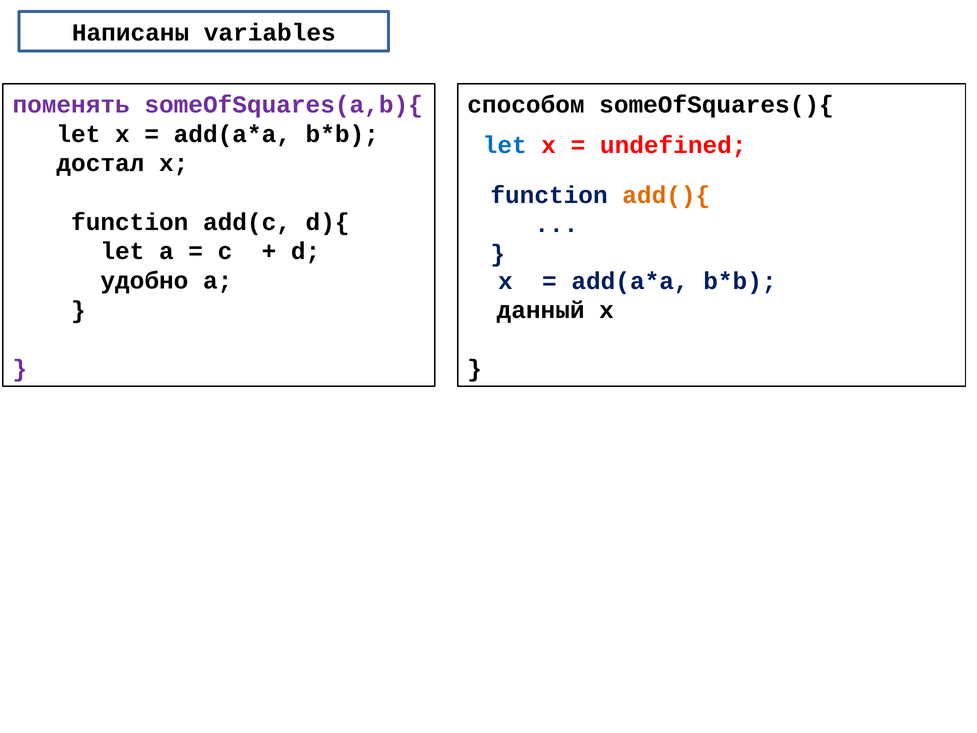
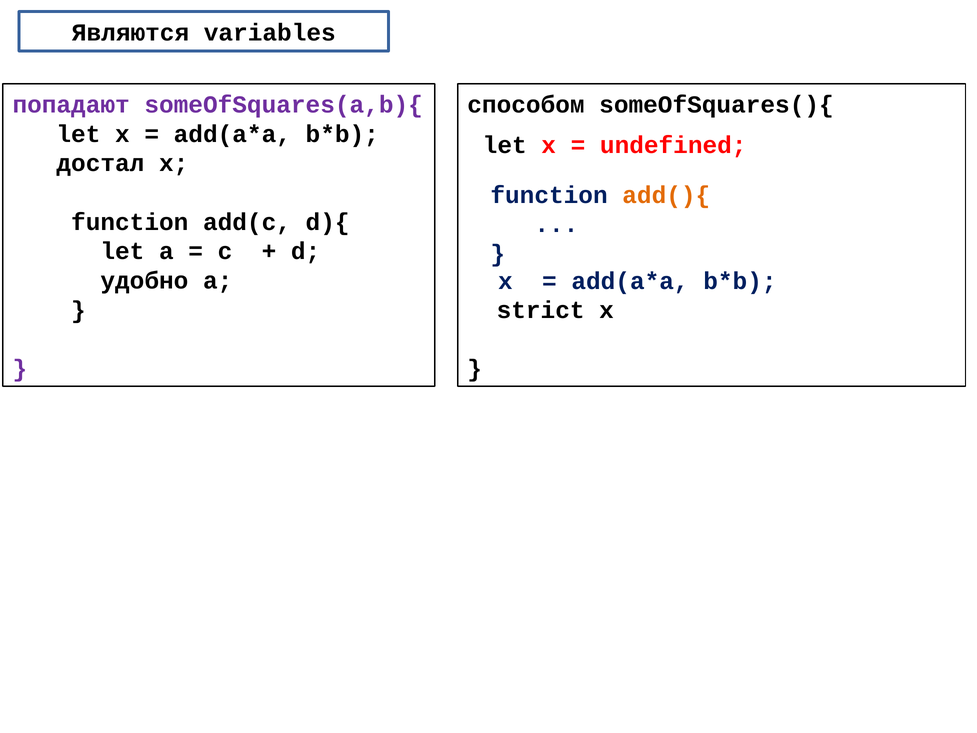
Написаны: Написаны -> Являются
поменять: поменять -> попадают
let at (505, 145) colour: blue -> black
данный: данный -> strict
